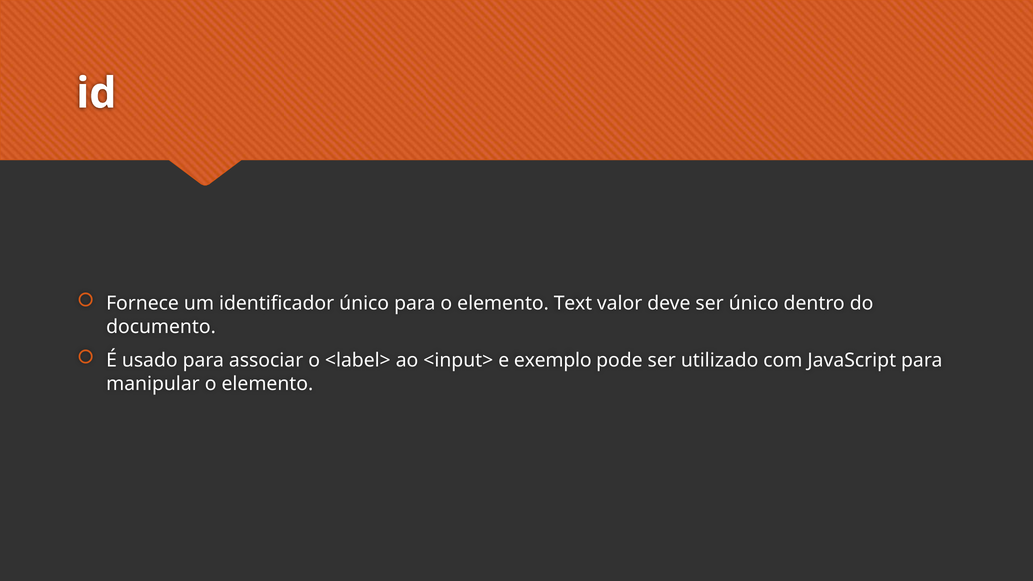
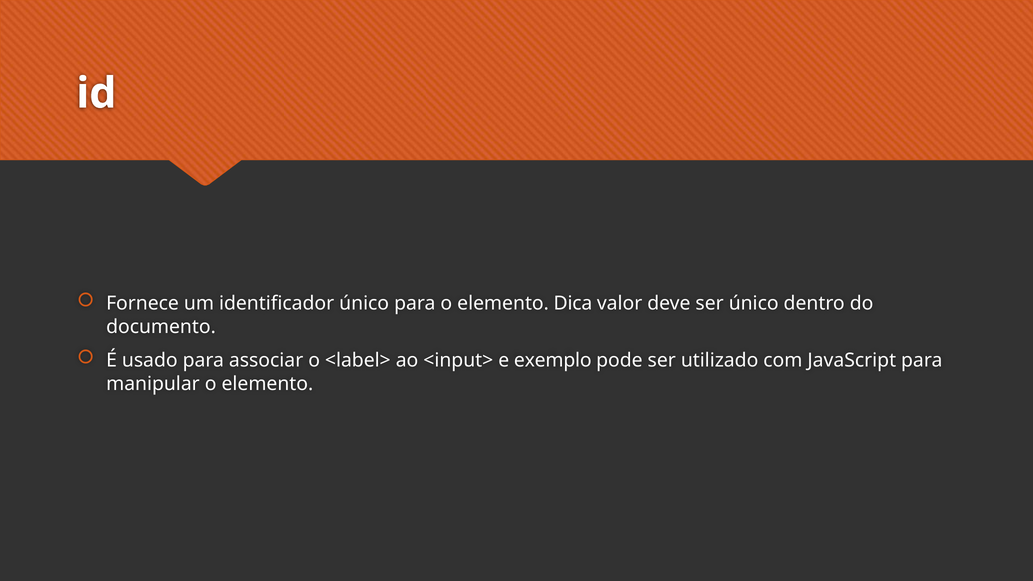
Text: Text -> Dica
